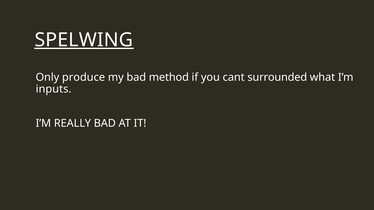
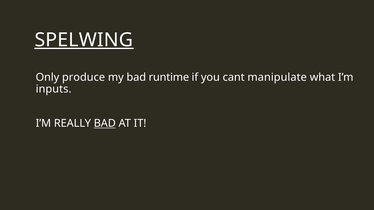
method: method -> runtime
surrounded: surrounded -> manipulate
BAD at (105, 124) underline: none -> present
